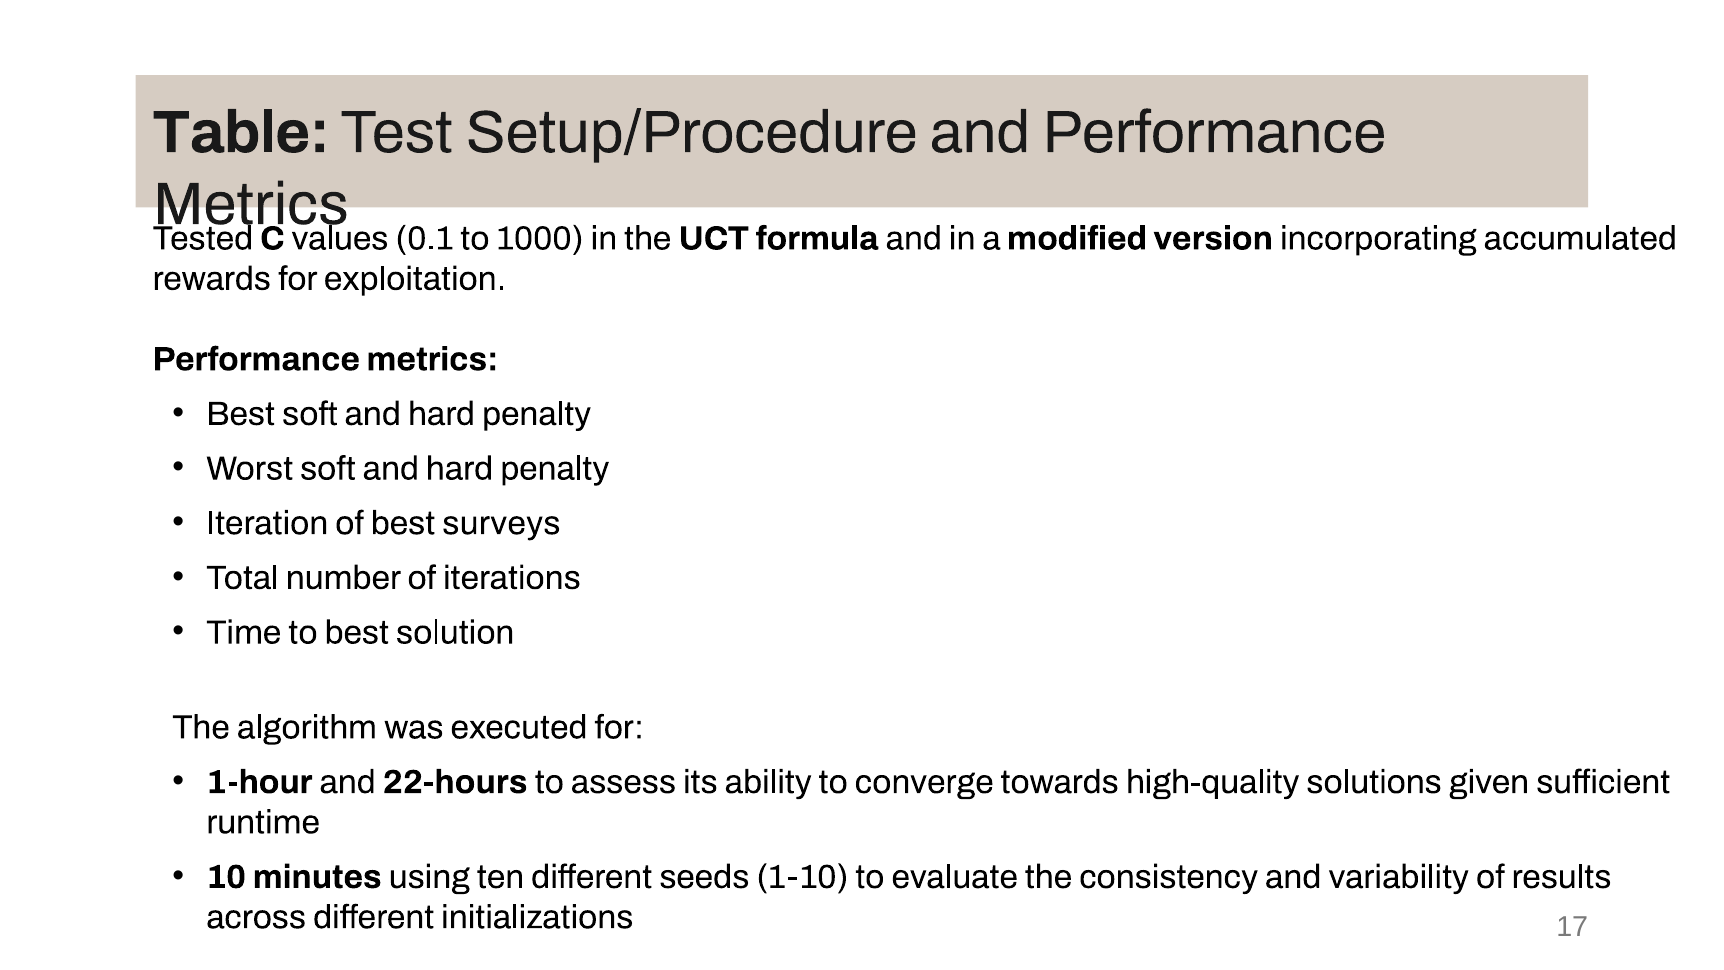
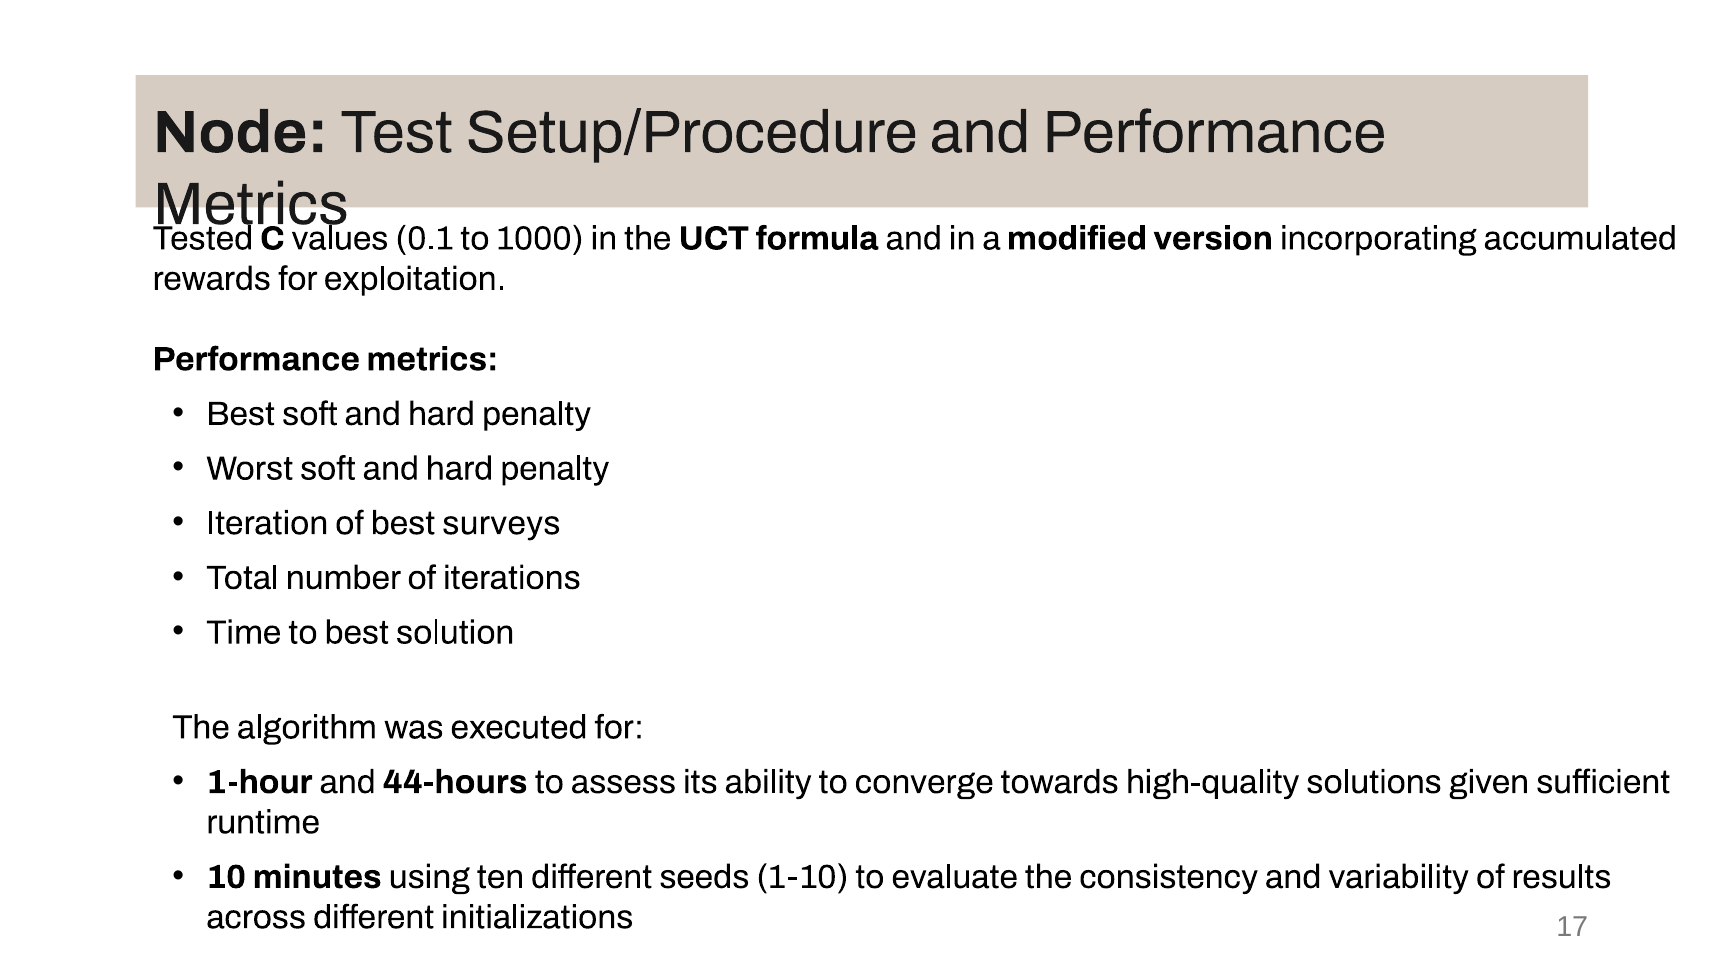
Table: Table -> Node
22-hours: 22-hours -> 44-hours
